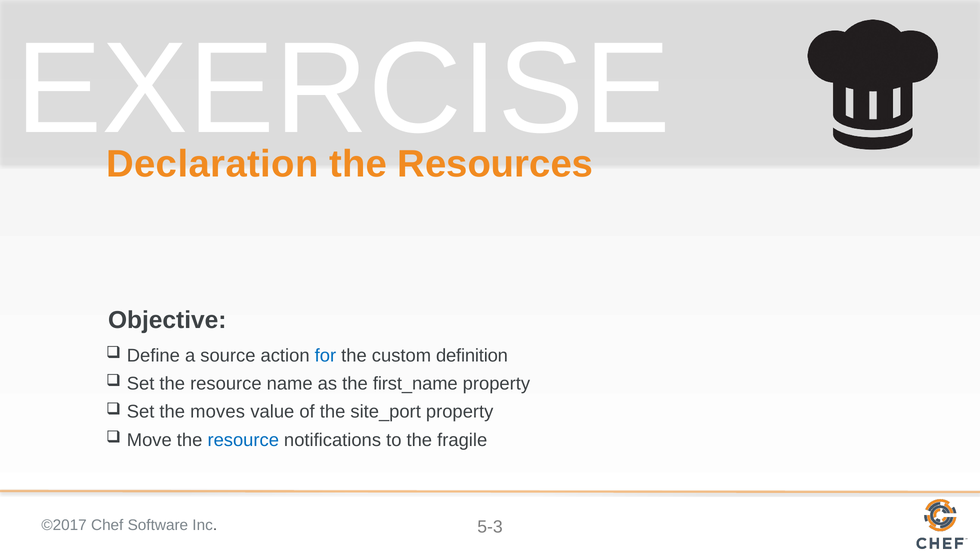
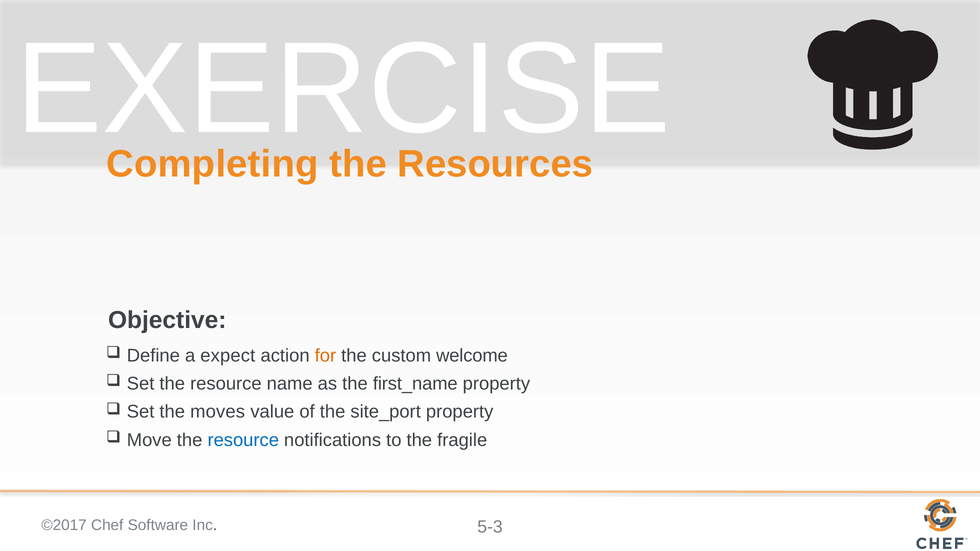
Declaration: Declaration -> Completing
source: source -> expect
for colour: blue -> orange
definition: definition -> welcome
